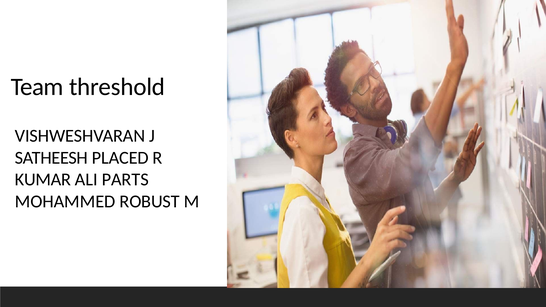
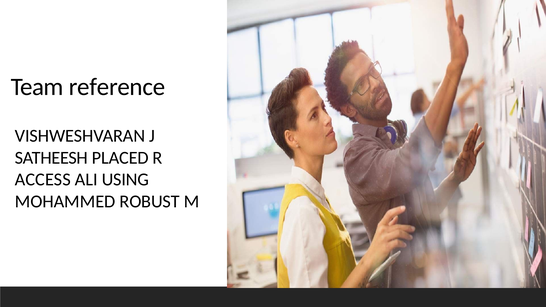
threshold: threshold -> reference
KUMAR: KUMAR -> ACCESS
PARTS: PARTS -> USING
